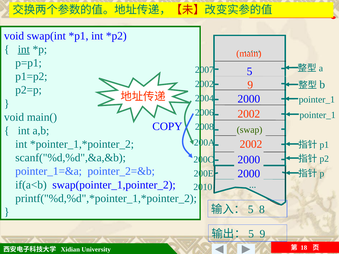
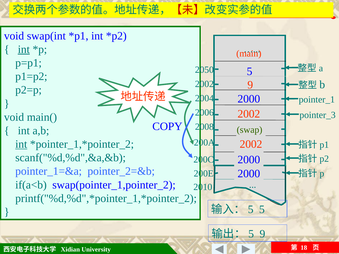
2007: 2007 -> 2050
pointer_1 at (318, 115): pointer_1 -> pointer_3
int at (21, 144) underline: none -> present
8 at (262, 210): 8 -> 5
